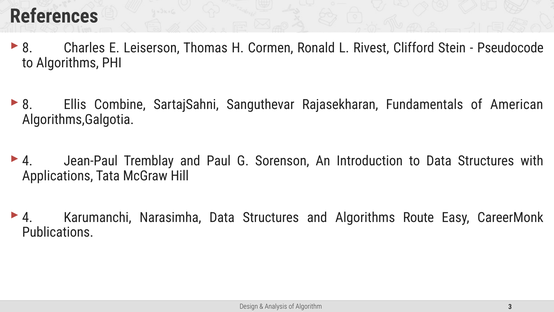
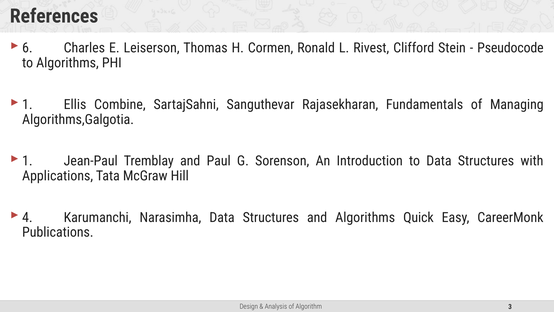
8 at (27, 48): 8 -> 6
8 at (27, 104): 8 -> 1
American: American -> Managing
4 at (27, 161): 4 -> 1
Route: Route -> Quick
